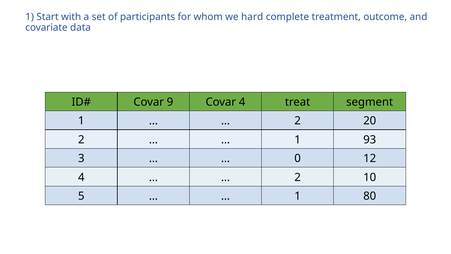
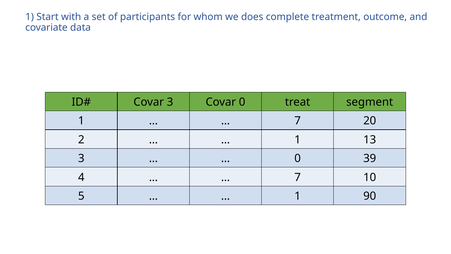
hard: hard -> does
Covar 9: 9 -> 3
Covar 4: 4 -> 0
2 at (298, 121): 2 -> 7
93: 93 -> 13
12: 12 -> 39
2 at (298, 177): 2 -> 7
80: 80 -> 90
